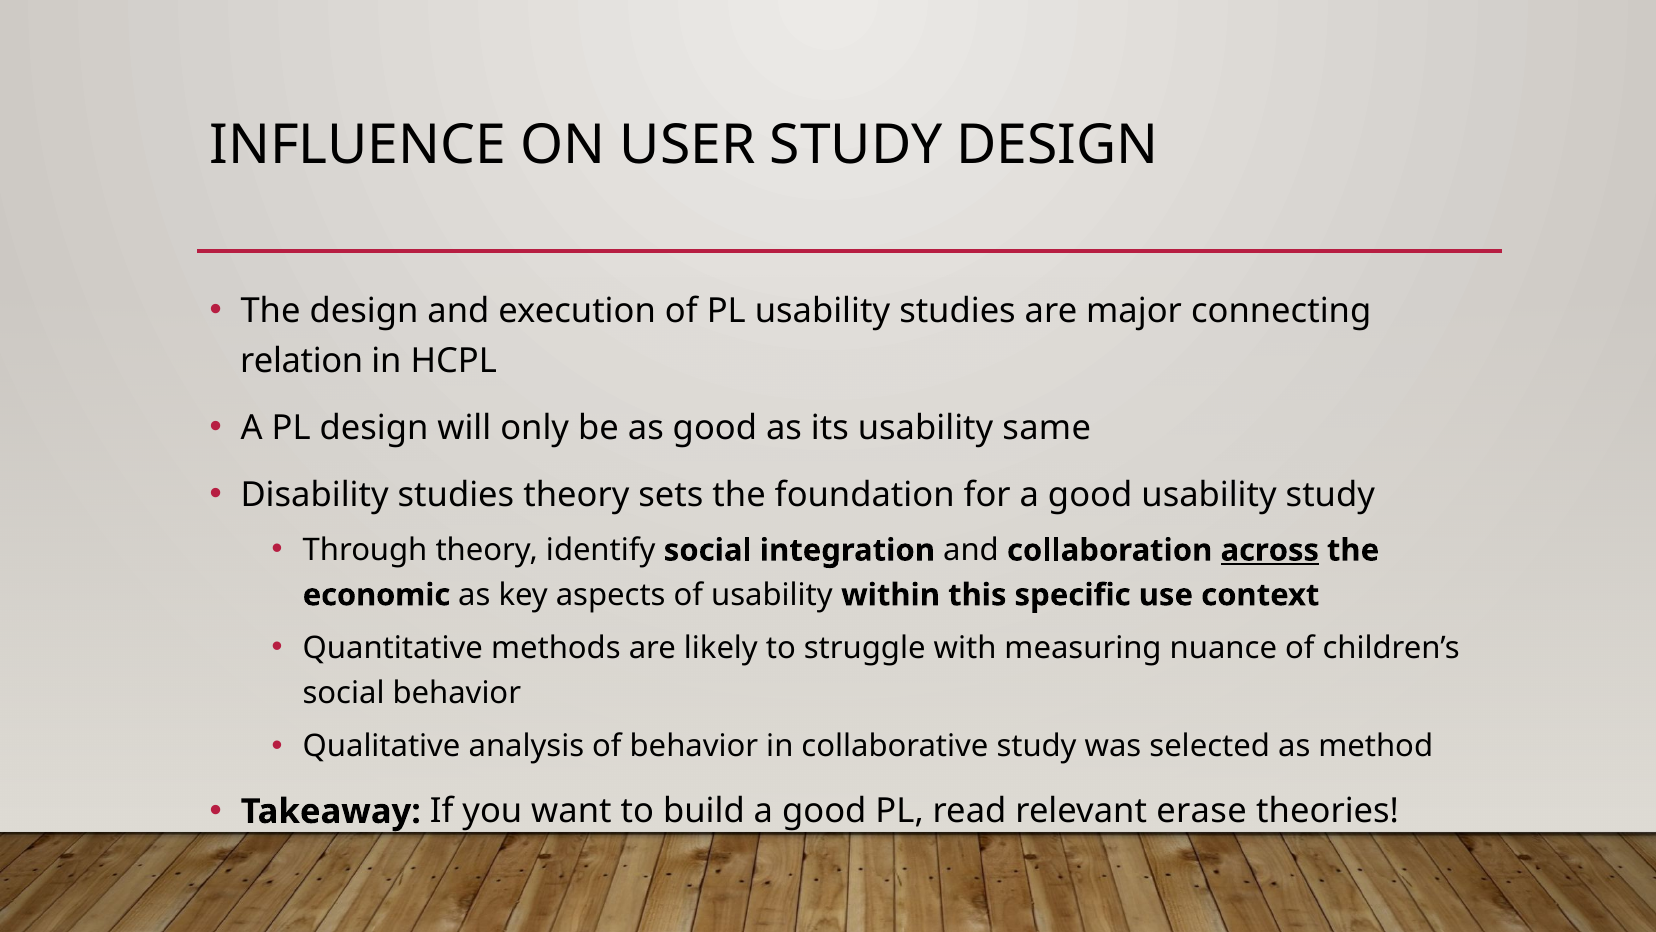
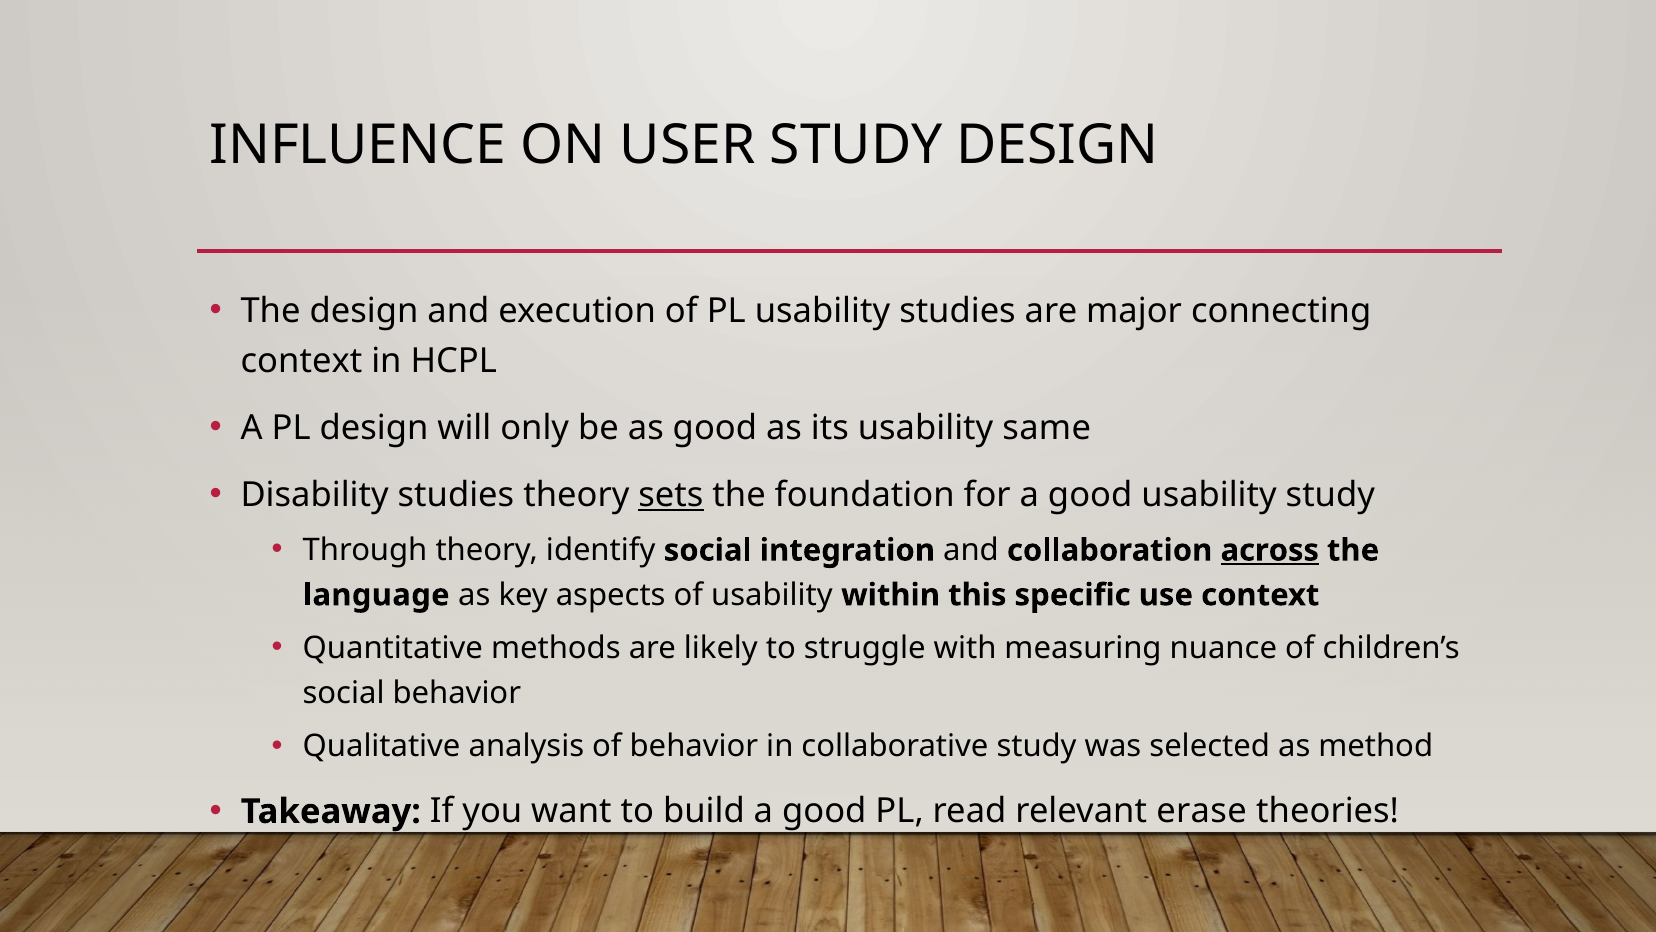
relation at (302, 361): relation -> context
sets underline: none -> present
economic: economic -> language
